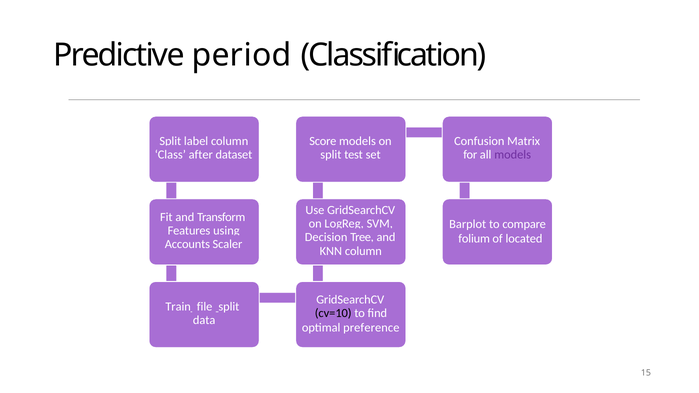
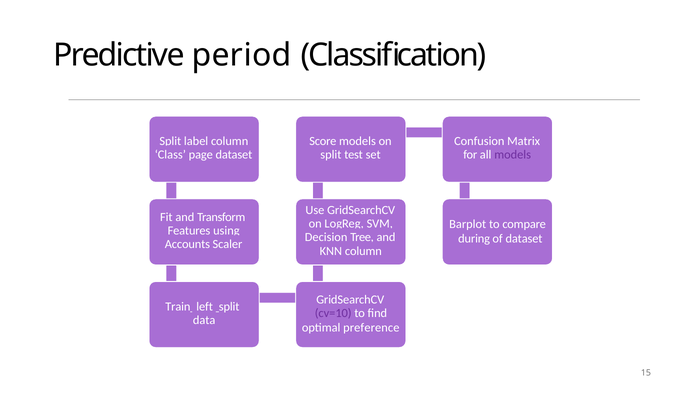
after: after -> page
folium: folium -> during
of located: located -> dataset
Train_file_split: Train_file_split -> Train_left_split
cv=10 colour: black -> purple
